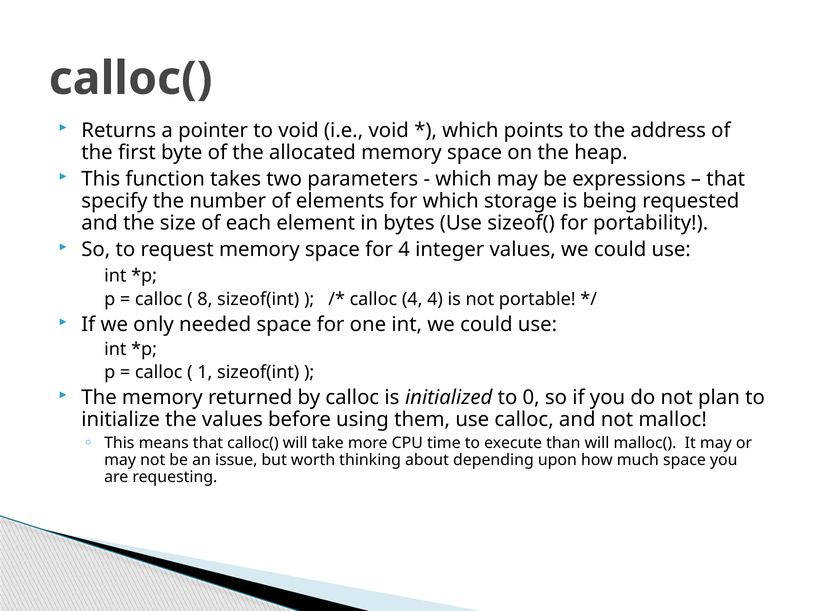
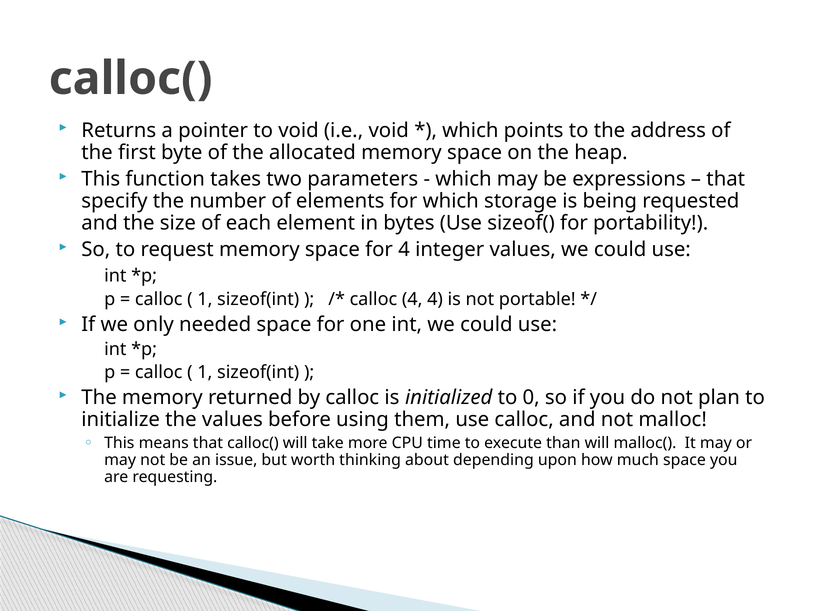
8 at (205, 300): 8 -> 1
